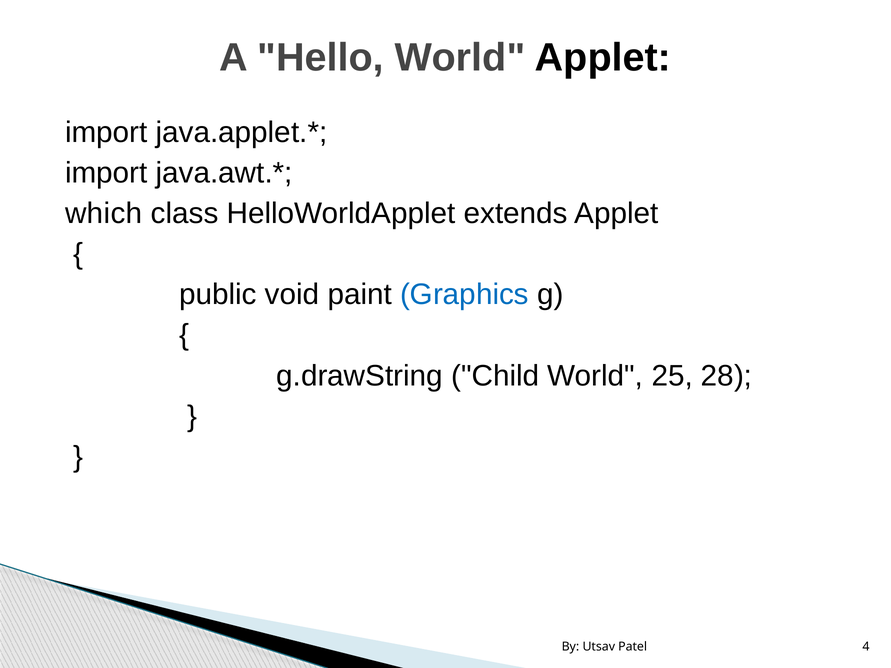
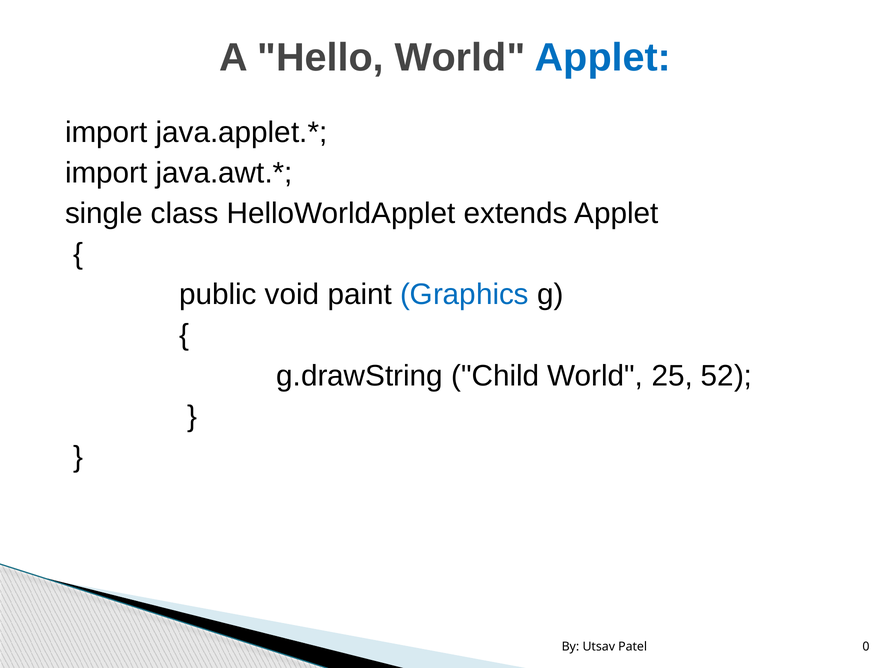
Applet at (603, 58) colour: black -> blue
which: which -> single
28: 28 -> 52
4: 4 -> 0
